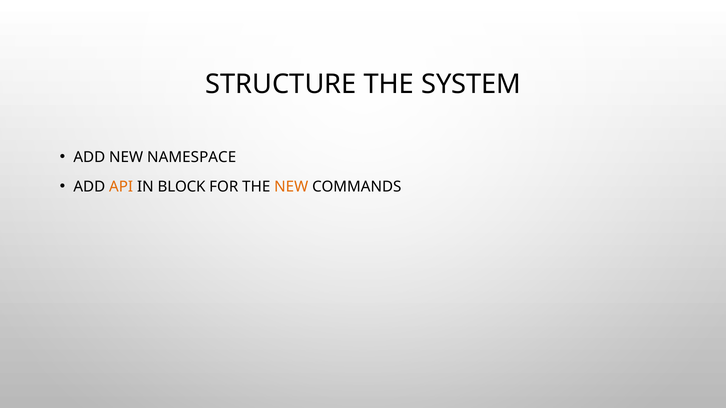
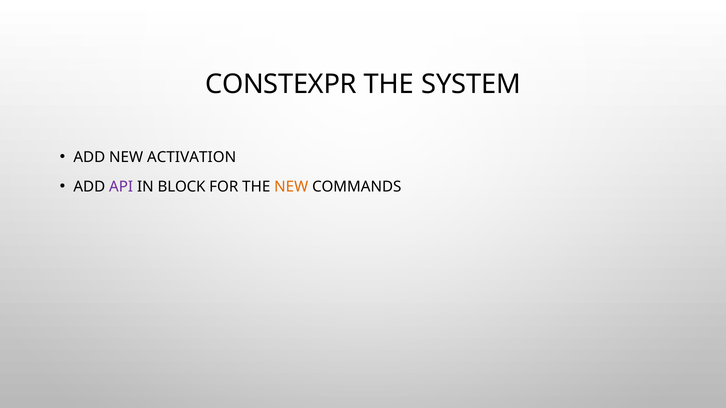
STRUCTURE: STRUCTURE -> CONSTEXPR
NAMESPACE: NAMESPACE -> ACTIVATION
API colour: orange -> purple
